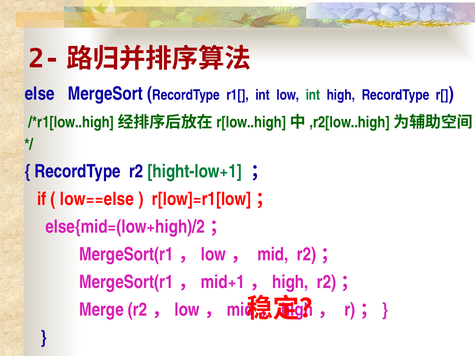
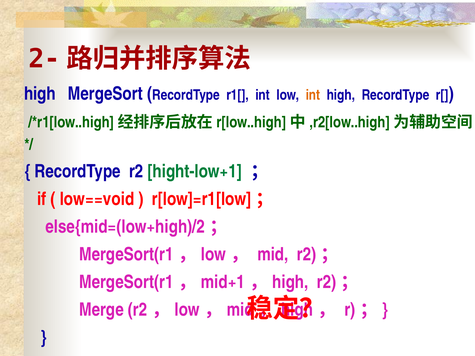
else at (40, 94): else -> high
int at (313, 95) colour: green -> orange
low==else: low==else -> low==void
